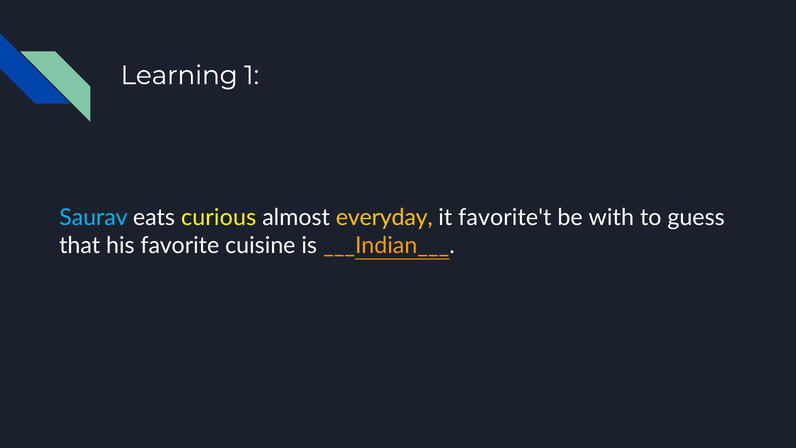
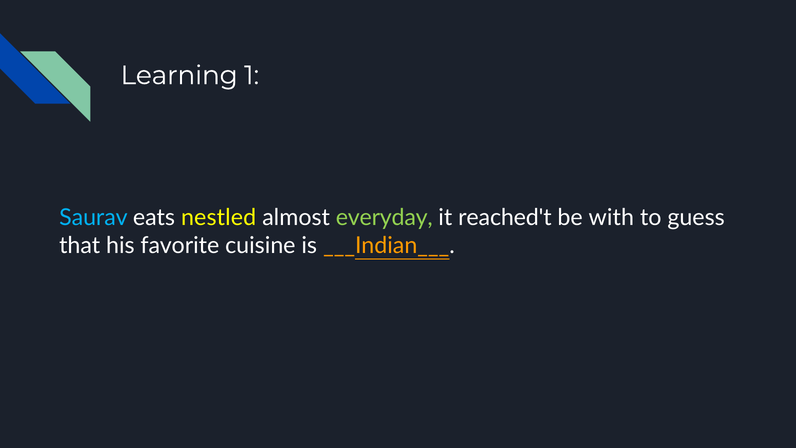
curious: curious -> nestled
everyday colour: yellow -> light green
favorite't: favorite't -> reached't
